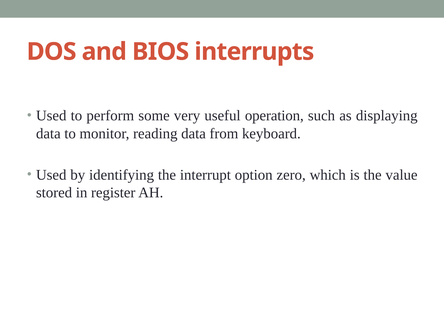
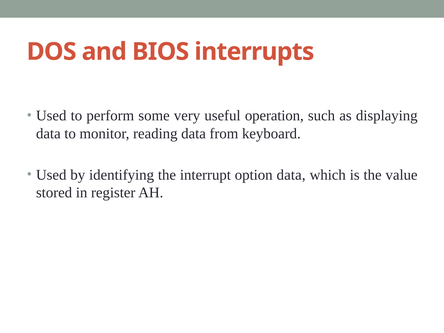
option zero: zero -> data
